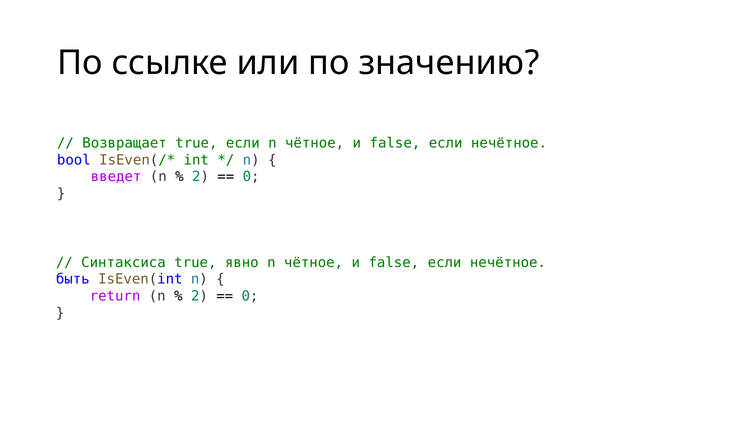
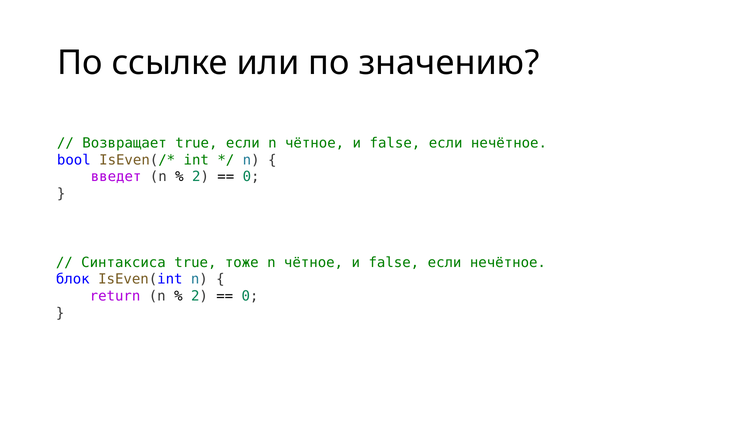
явно: явно -> тоже
быть: быть -> блок
